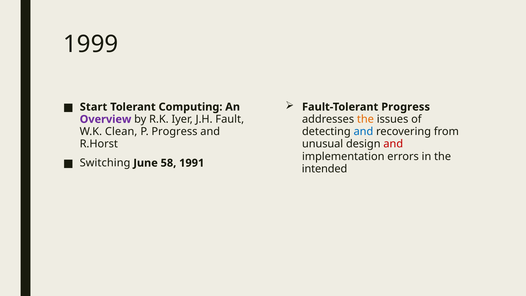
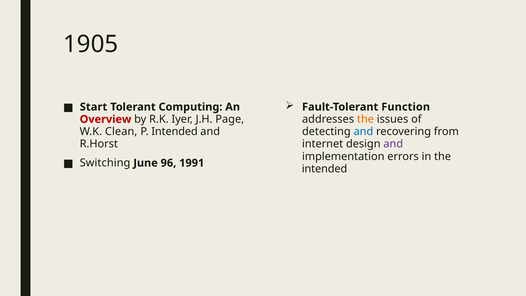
1999: 1999 -> 1905
Fault-Tolerant Progress: Progress -> Function
Overview colour: purple -> red
Fault: Fault -> Page
P Progress: Progress -> Intended
unusual: unusual -> internet
and at (393, 144) colour: red -> purple
58: 58 -> 96
